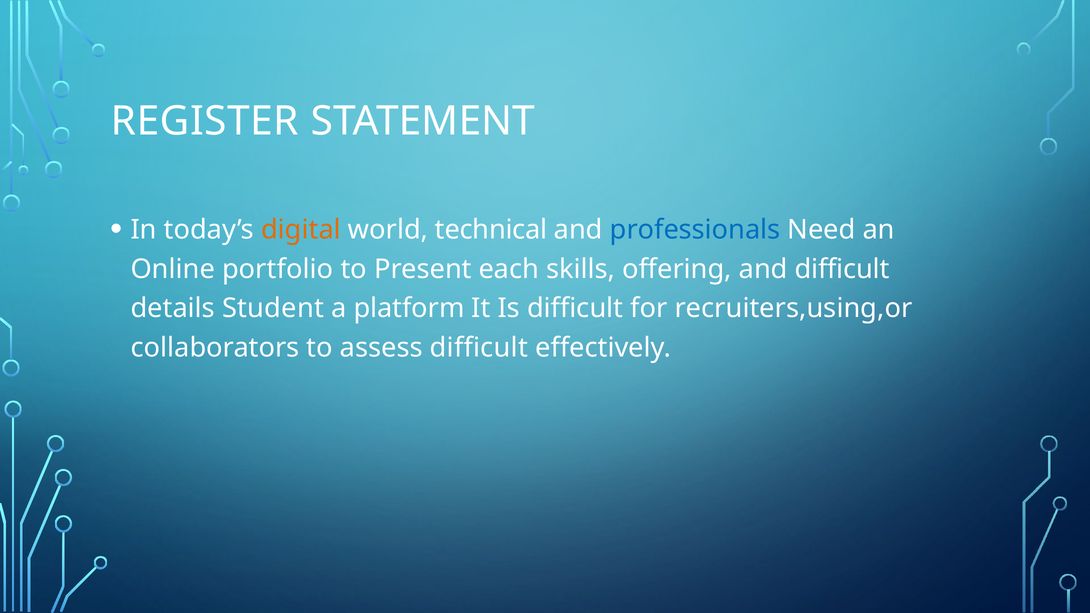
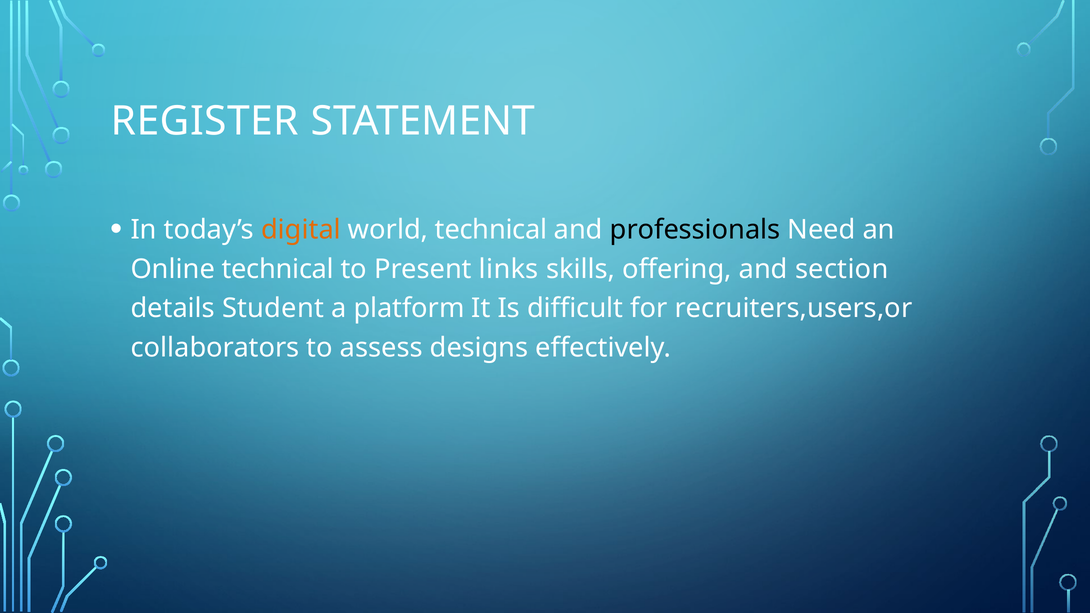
professionals colour: blue -> black
Online portfolio: portfolio -> technical
each: each -> links
and difficult: difficult -> section
recruiters,using,or: recruiters,using,or -> recruiters,users,or
assess difficult: difficult -> designs
